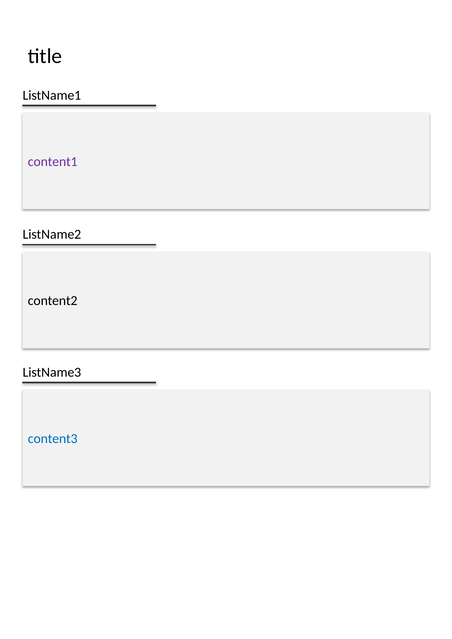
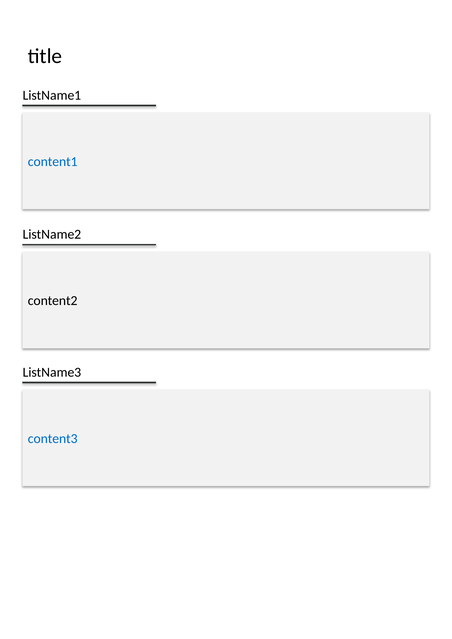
content1 colour: purple -> blue
